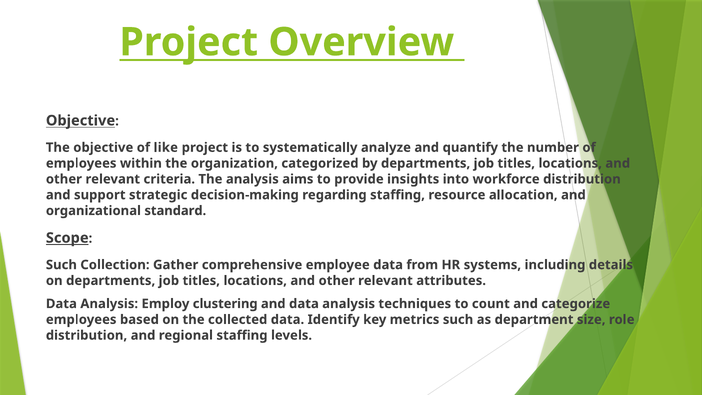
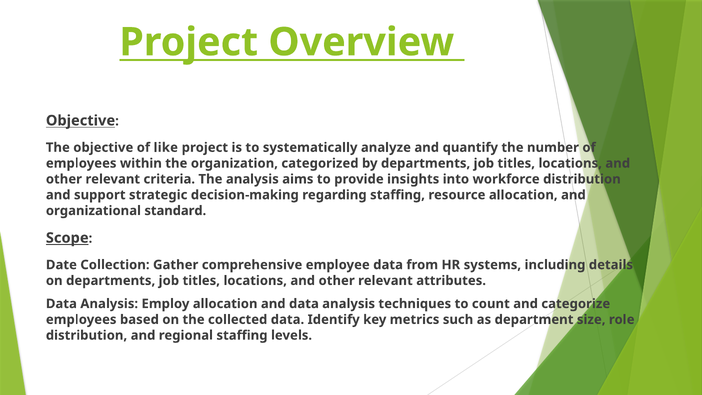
Such at (61, 265): Such -> Date
Employ clustering: clustering -> allocation
